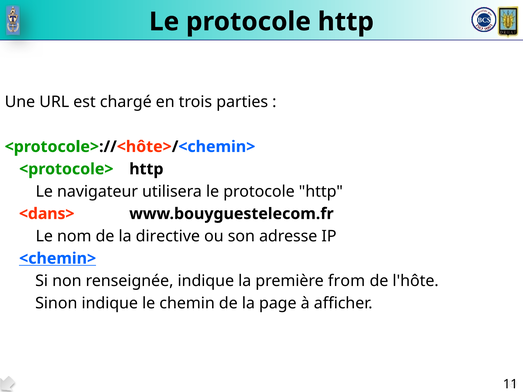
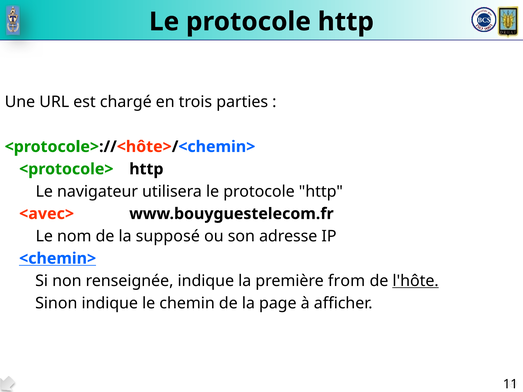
<dans>: <dans> -> <avec>
directive: directive -> supposé
l'hôte underline: none -> present
